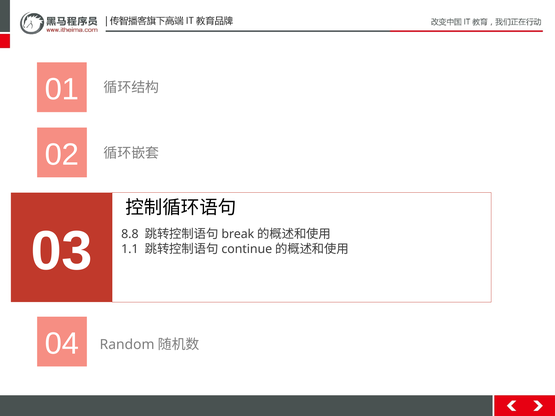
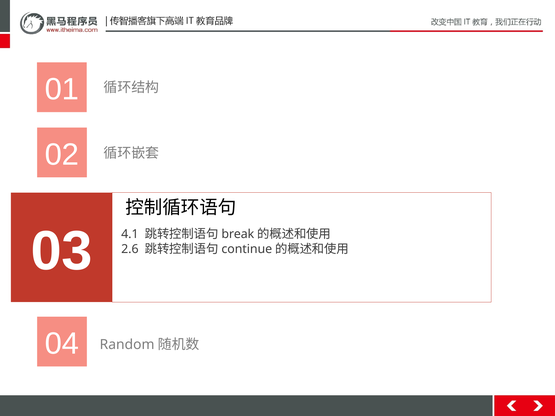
8.8: 8.8 -> 4.1
1.1: 1.1 -> 2.6
